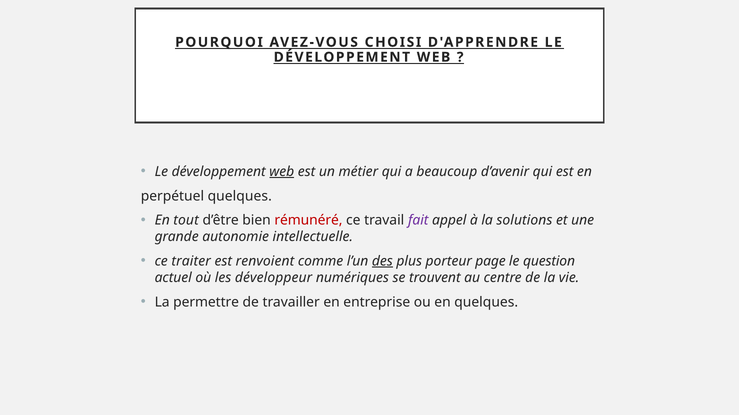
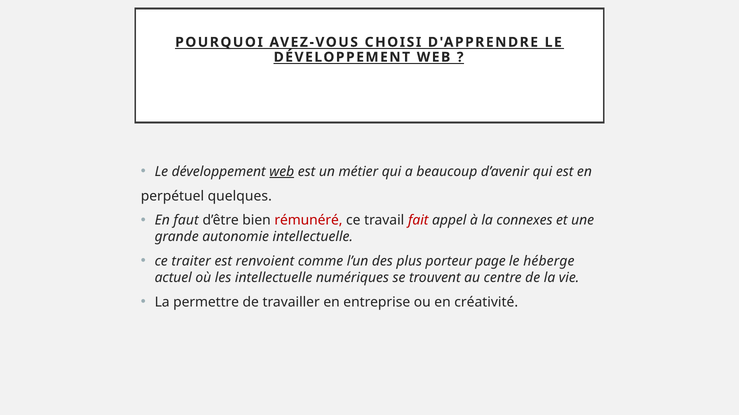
tout: tout -> faut
fait colour: purple -> red
solutions: solutions -> connexes
des underline: present -> none
question: question -> héberge
les développeur: développeur -> intellectuelle
en quelques: quelques -> créativité
